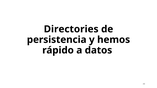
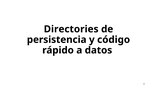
hemos: hemos -> código
